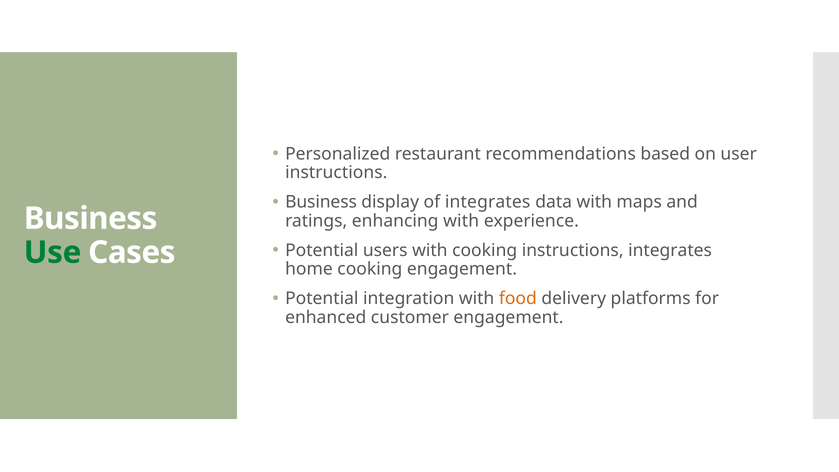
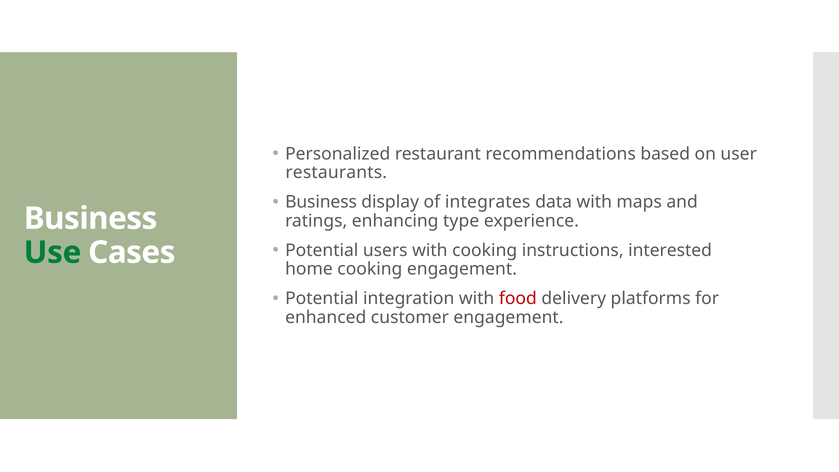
instructions at (336, 173): instructions -> restaurants
enhancing with: with -> type
instructions integrates: integrates -> interested
food colour: orange -> red
